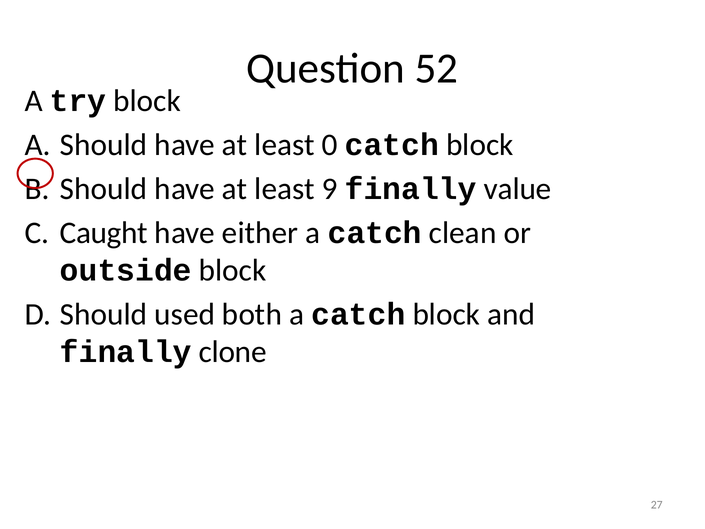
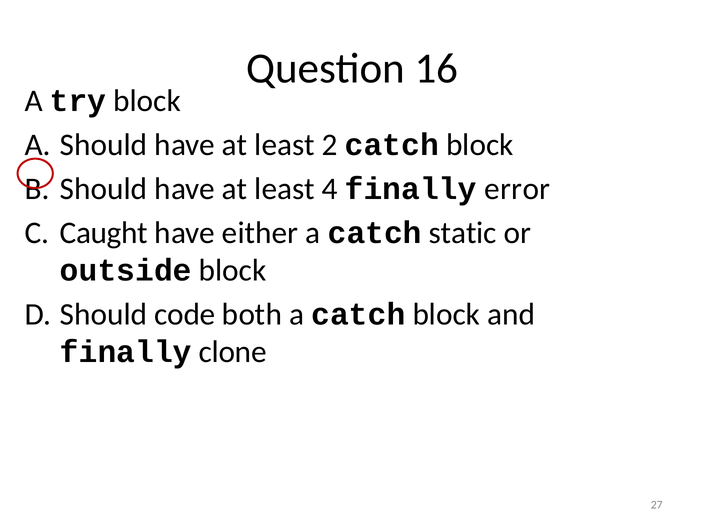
52: 52 -> 16
0: 0 -> 2
9: 9 -> 4
value: value -> error
clean: clean -> static
used: used -> code
